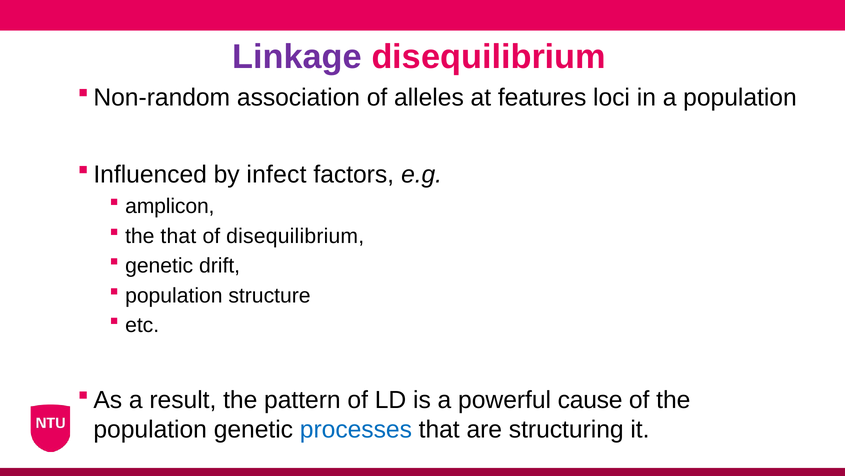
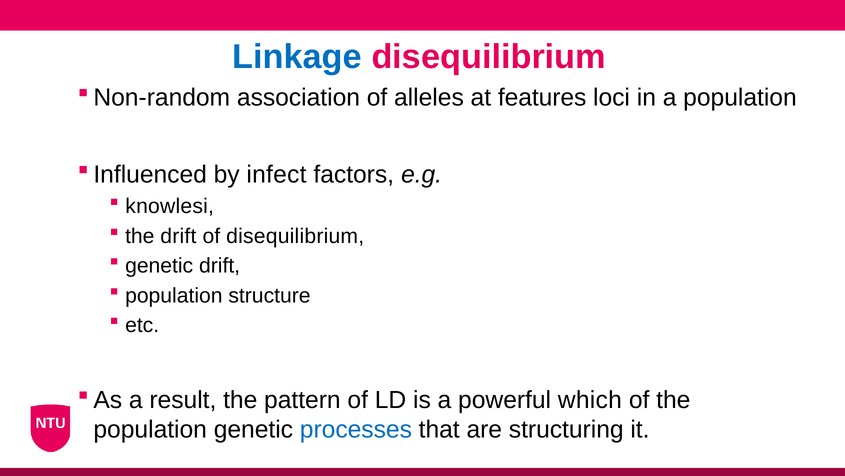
Linkage colour: purple -> blue
amplicon: amplicon -> knowlesi
the that: that -> drift
cause: cause -> which
